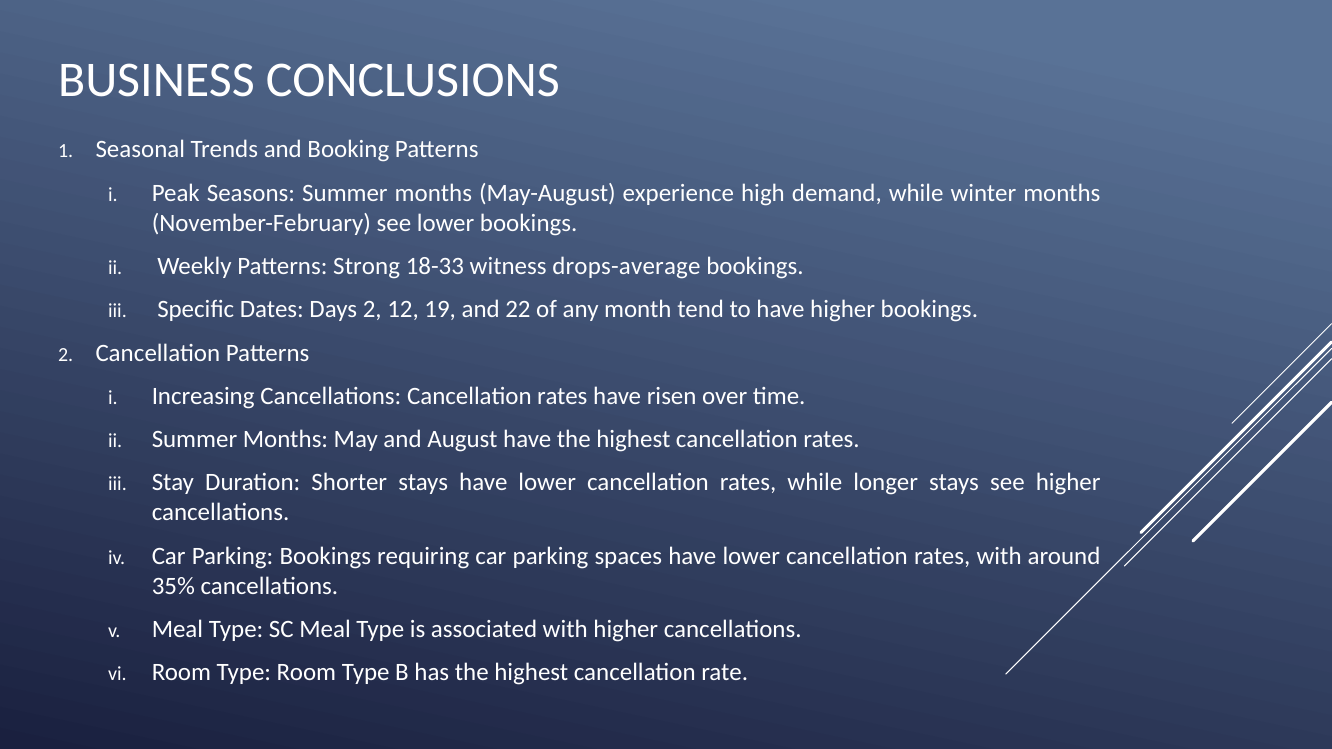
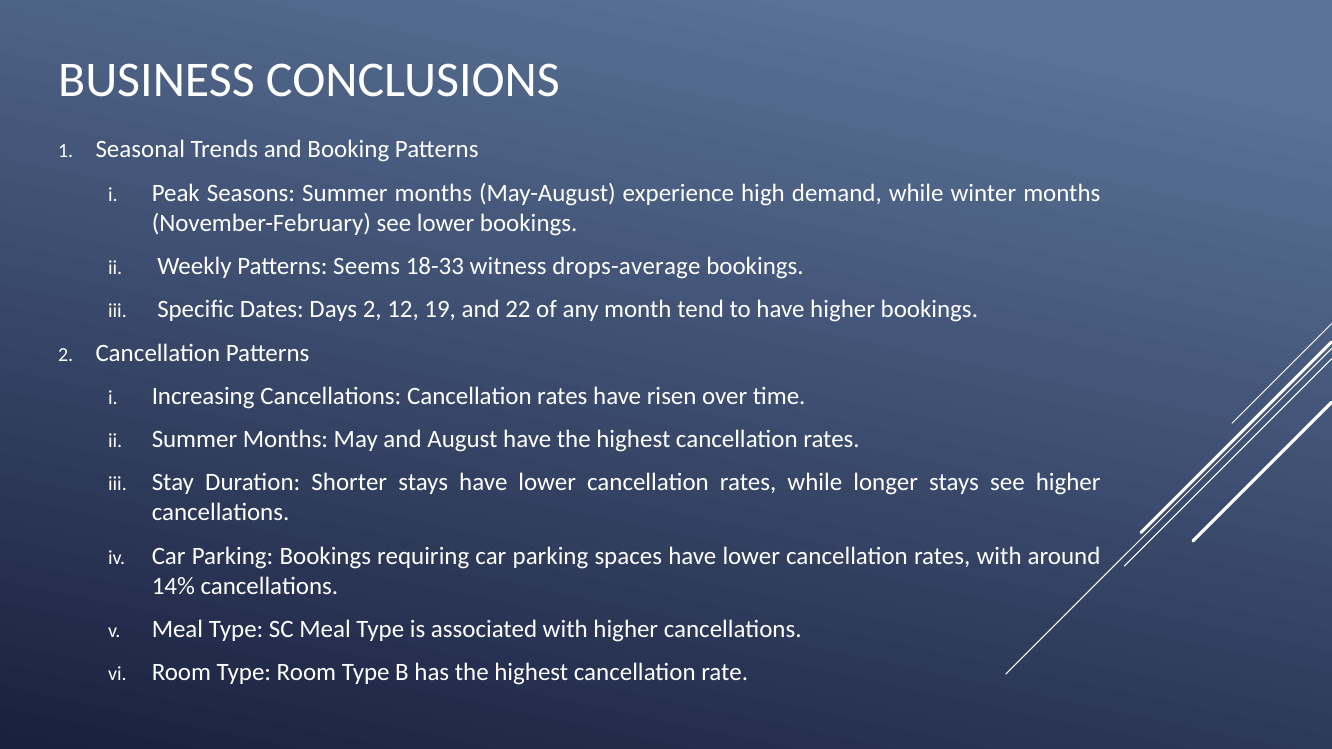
Strong: Strong -> Seems
35%: 35% -> 14%
